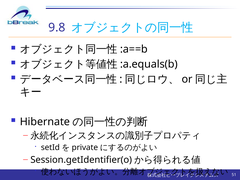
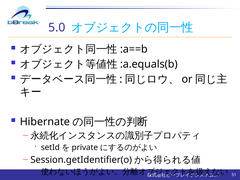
9.8: 9.8 -> 5.0
